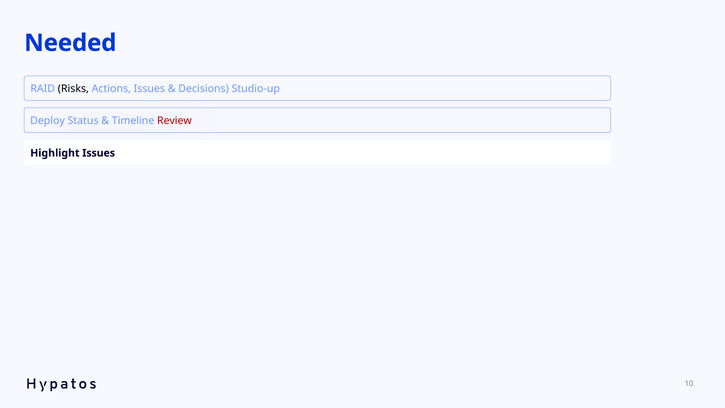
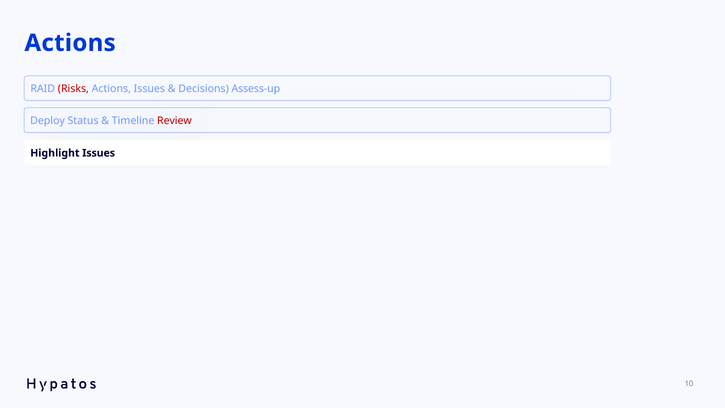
Needed at (70, 43): Needed -> Actions
Risks colour: black -> red
Studio-up: Studio-up -> Assess-up
